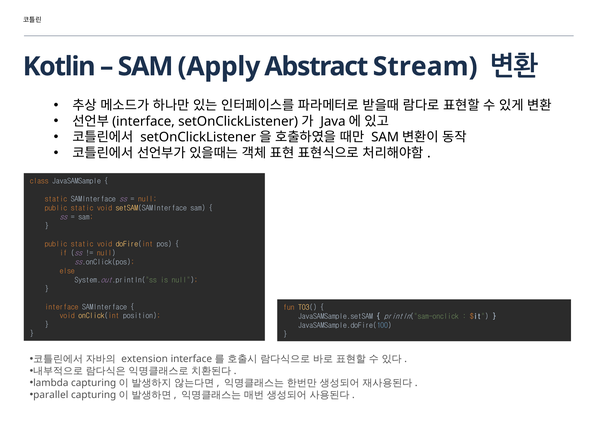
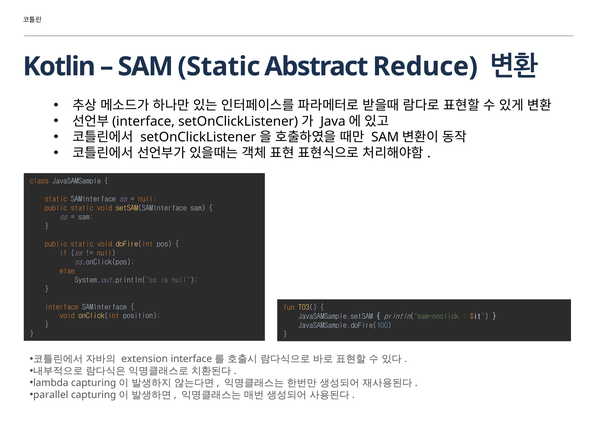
SAM Apply: Apply -> Static
Stream: Stream -> Reduce
